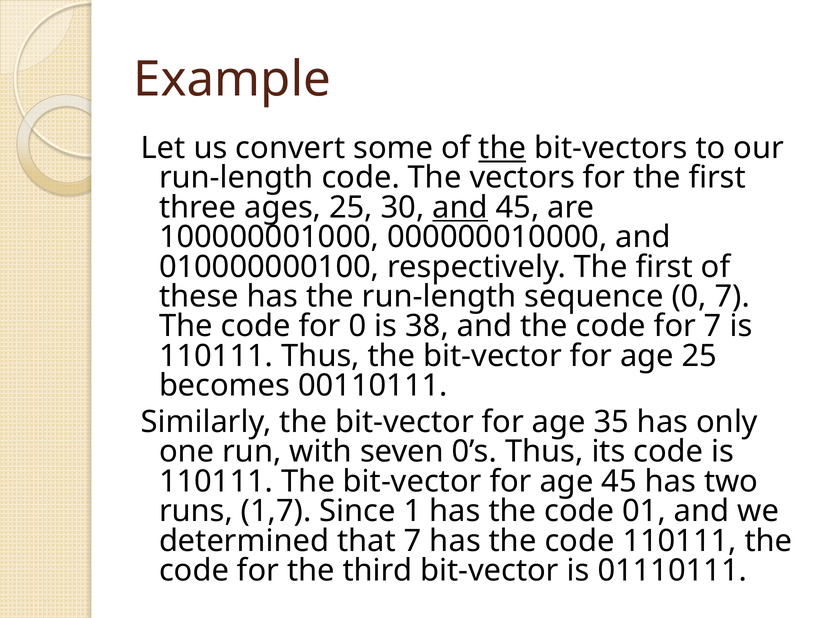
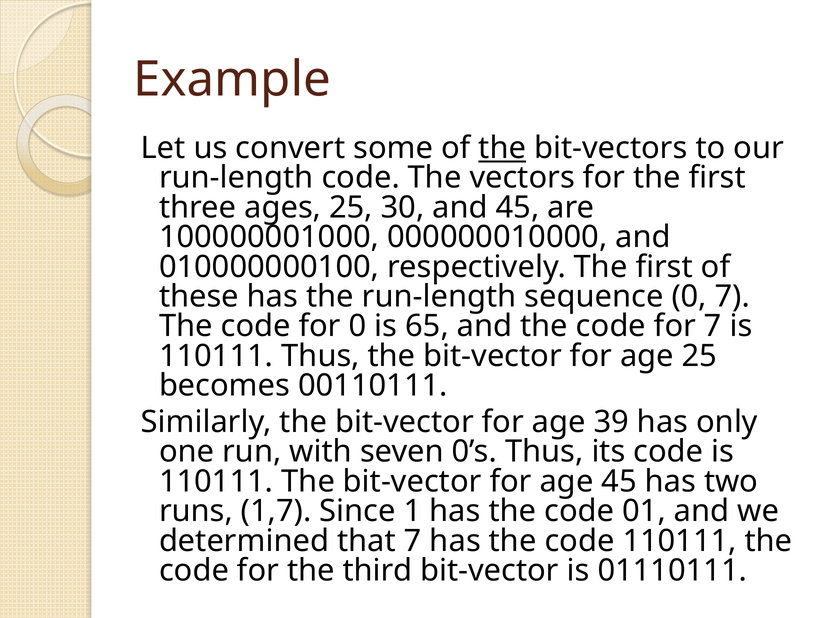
and at (460, 207) underline: present -> none
38: 38 -> 65
35: 35 -> 39
